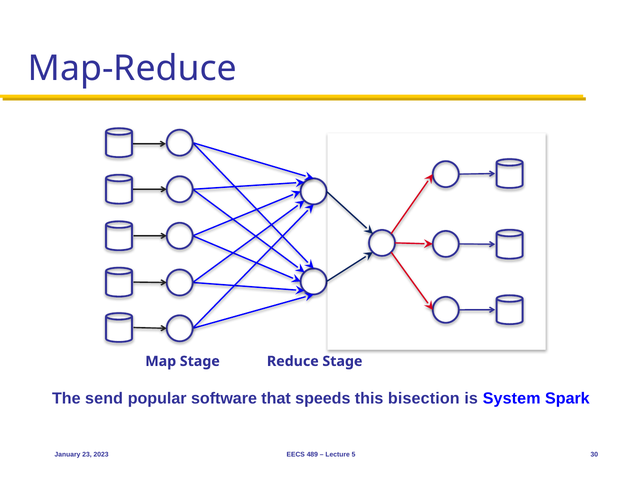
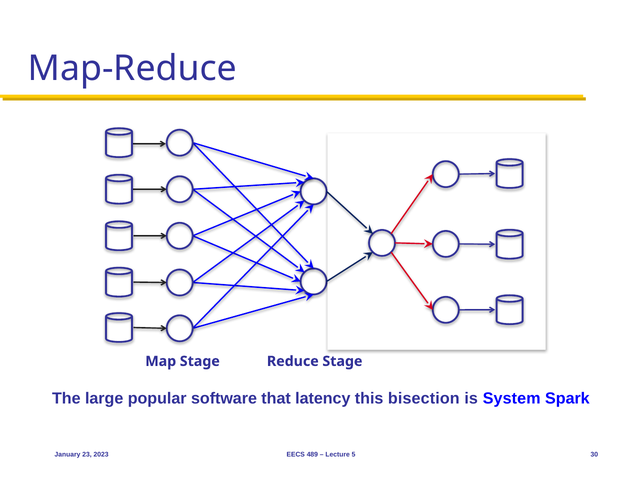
send: send -> large
speeds: speeds -> latency
